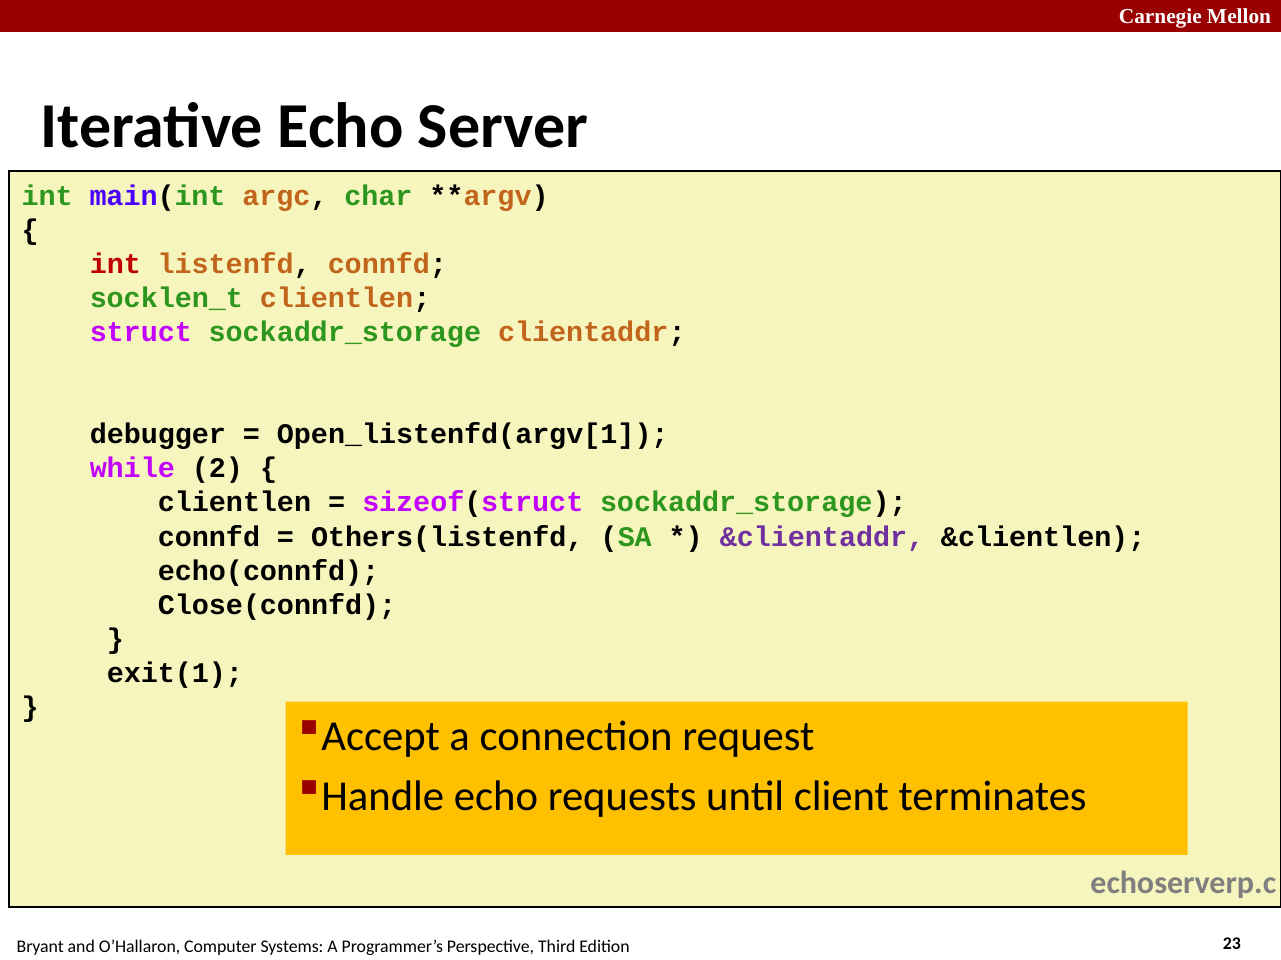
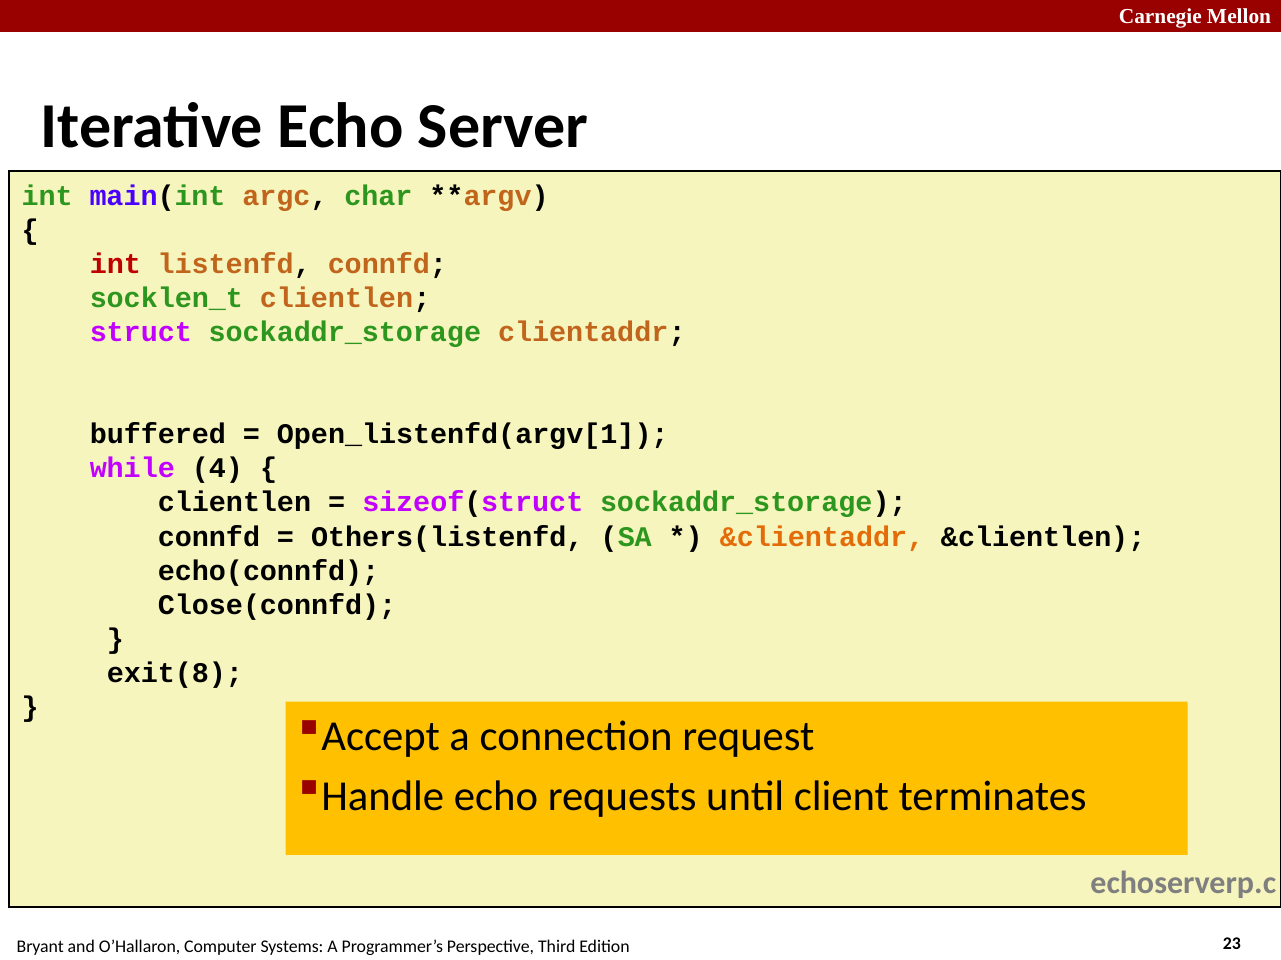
debugger: debugger -> buffered
2: 2 -> 4
&clientaddr colour: purple -> orange
exit(1: exit(1 -> exit(8
